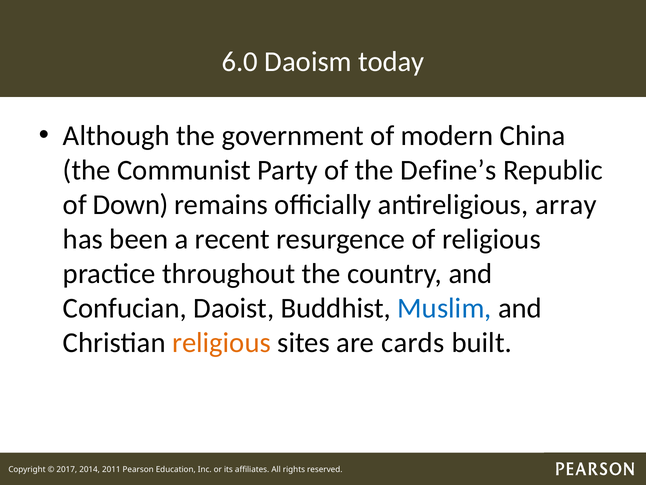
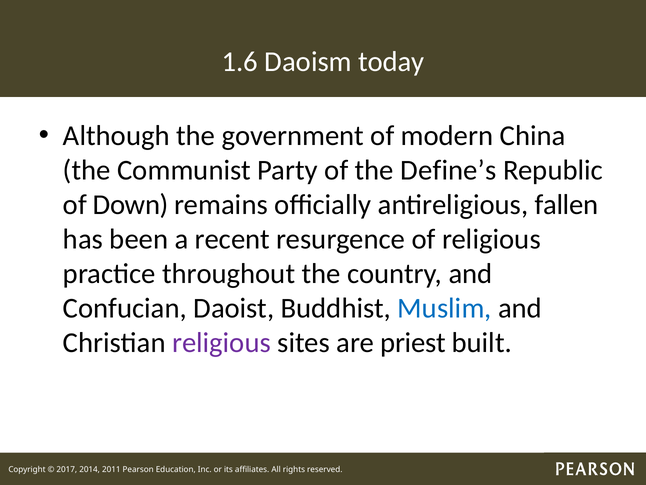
6.0: 6.0 -> 1.6
array: array -> fallen
religious at (222, 342) colour: orange -> purple
cards: cards -> priest
